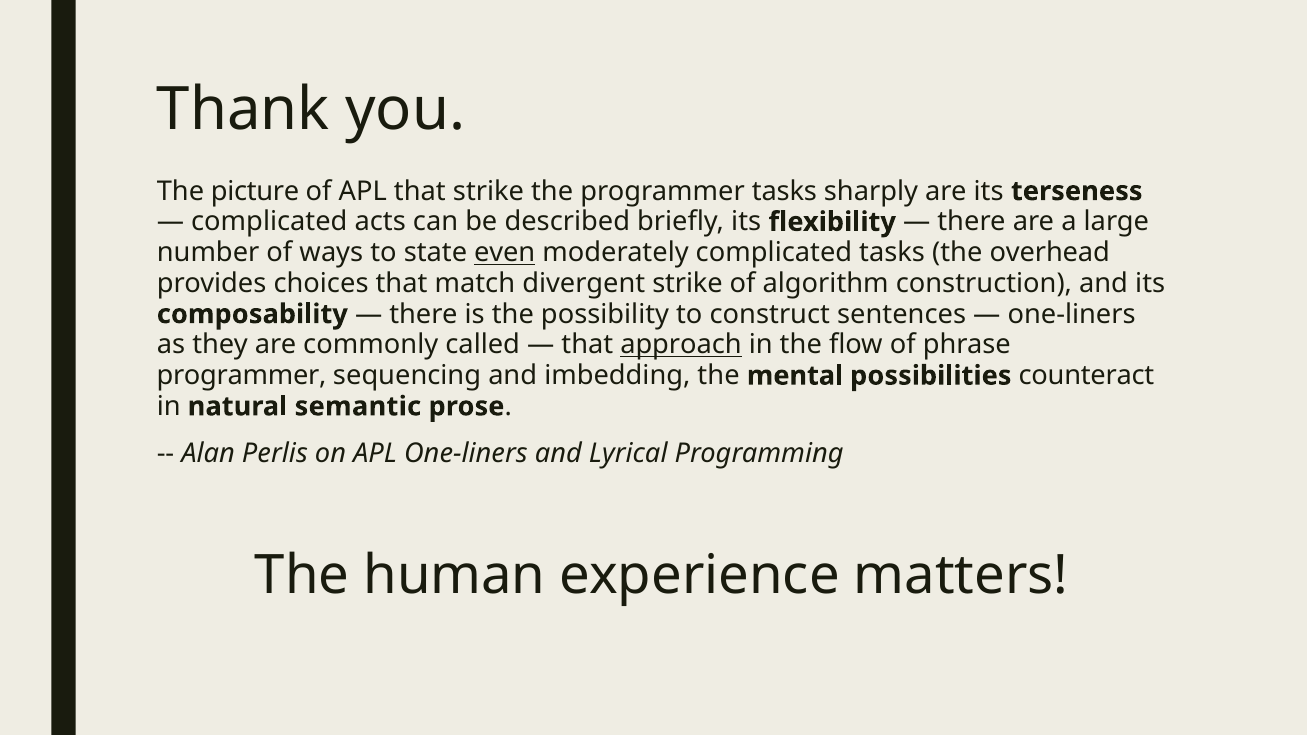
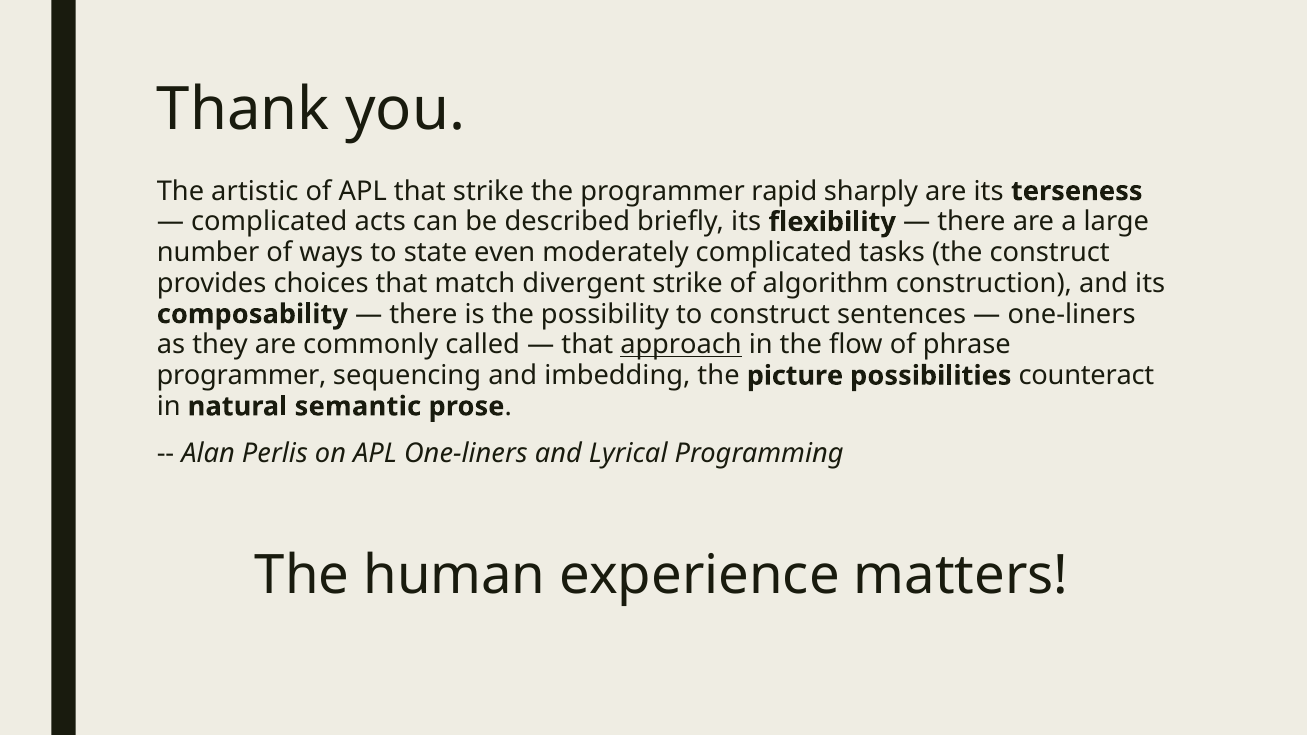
picture: picture -> artistic
programmer tasks: tasks -> rapid
even underline: present -> none
the overhead: overhead -> construct
mental: mental -> picture
